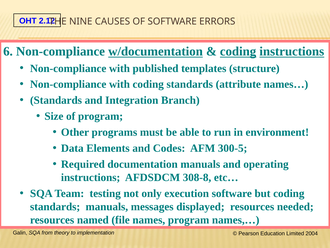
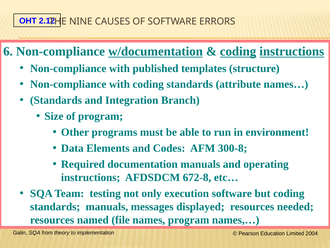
300-5: 300-5 -> 300-8
308-8: 308-8 -> 672-8
